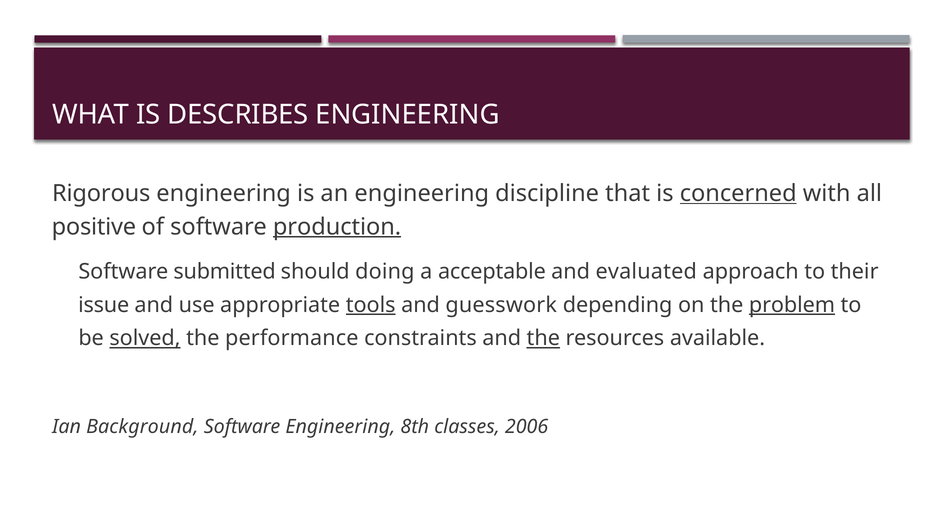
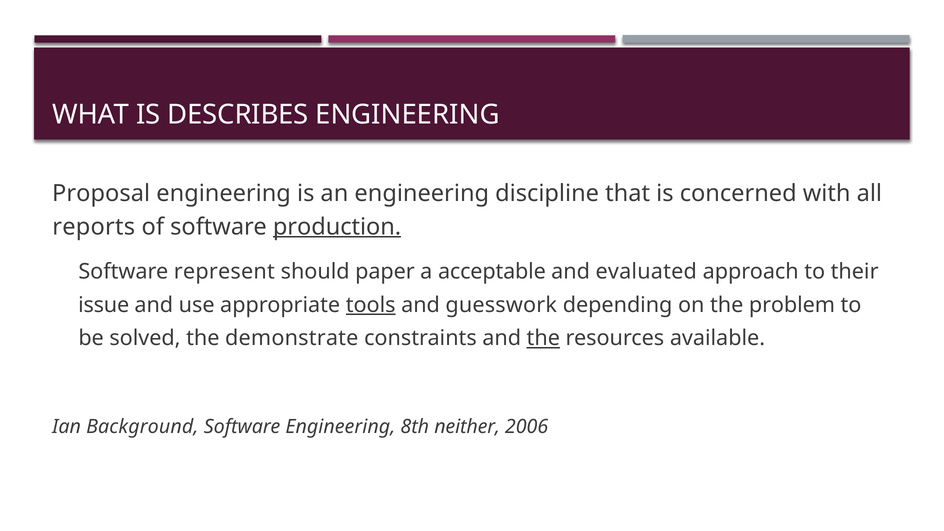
Rigorous: Rigorous -> Proposal
concerned underline: present -> none
positive: positive -> reports
submitted: submitted -> represent
doing: doing -> paper
problem underline: present -> none
solved underline: present -> none
performance: performance -> demonstrate
classes: classes -> neither
